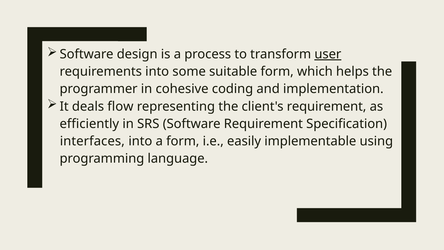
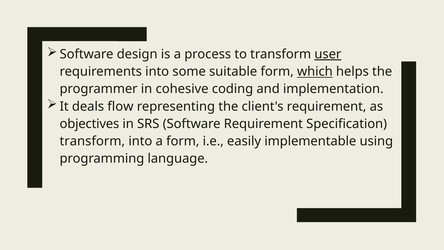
which underline: none -> present
efficiently: efficiently -> objectives
interfaces at (92, 141): interfaces -> transform
